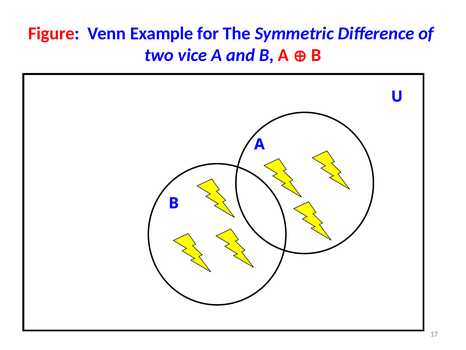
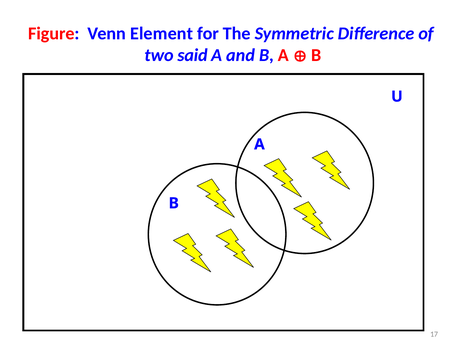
Example: Example -> Element
vice: vice -> said
